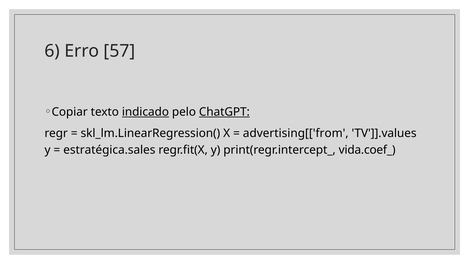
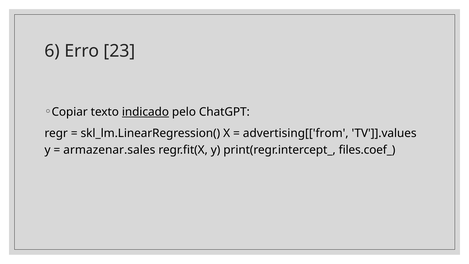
57: 57 -> 23
ChatGPT underline: present -> none
estratégica.sales: estratégica.sales -> armazenar.sales
vida.coef_: vida.coef_ -> files.coef_
